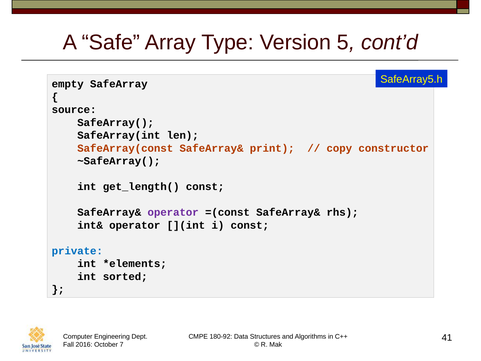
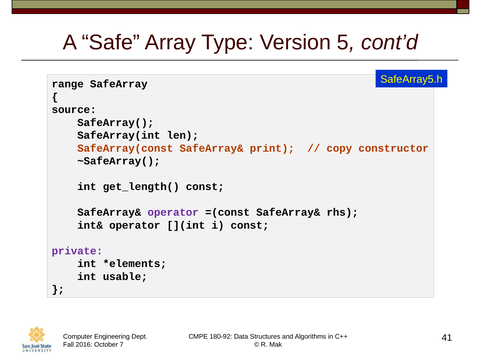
empty: empty -> range
private colour: blue -> purple
sorted: sorted -> usable
